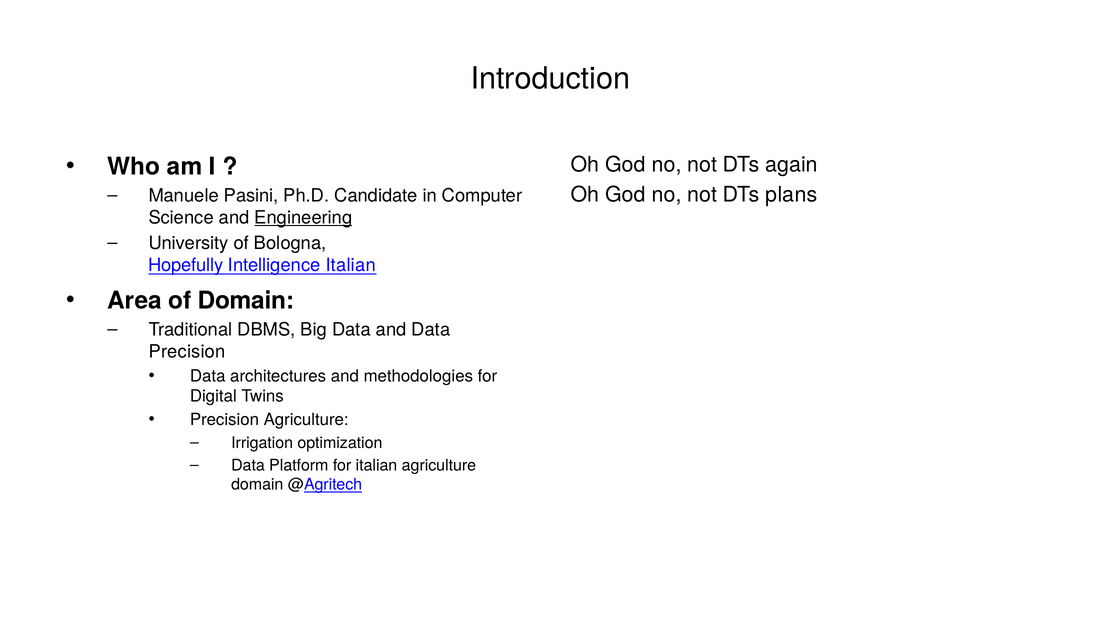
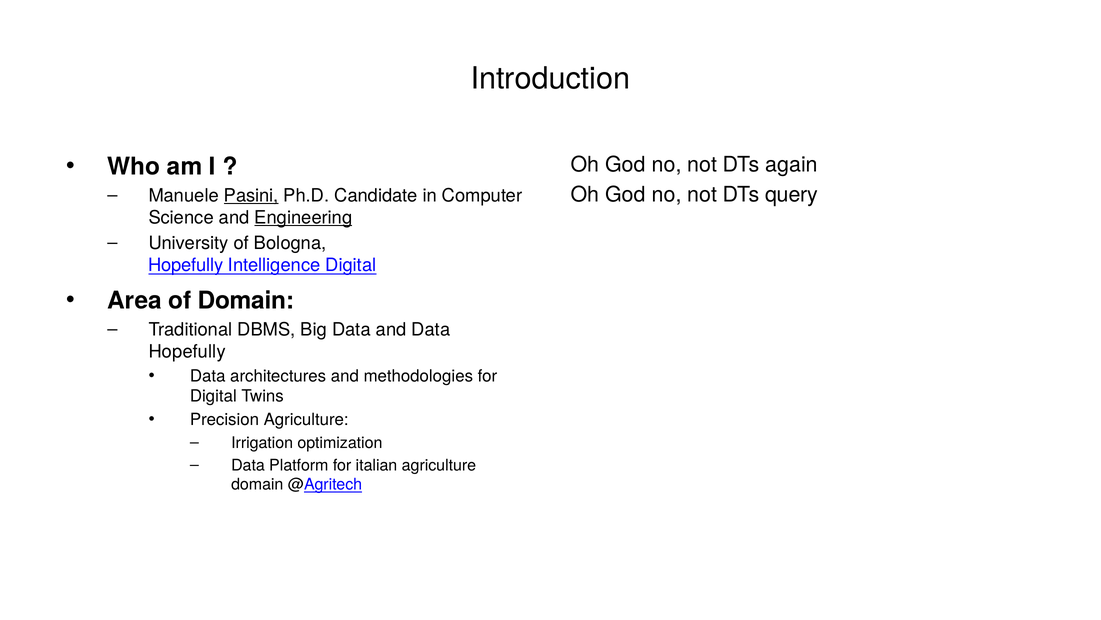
Pasini underline: none -> present
plans: plans -> query
Intelligence Italian: Italian -> Digital
Precision at (187, 351): Precision -> Hopefully
